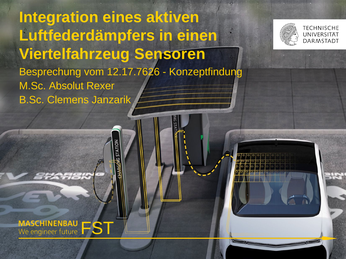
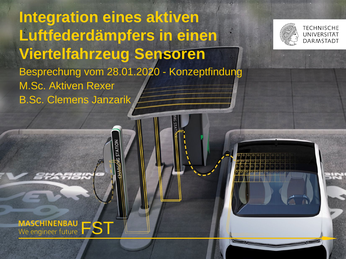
12.17.7626: 12.17.7626 -> 28.01.2020
M.Sc Absolut: Absolut -> Aktiven
